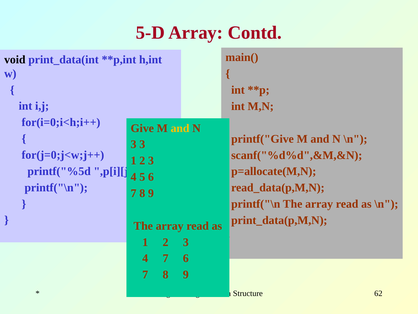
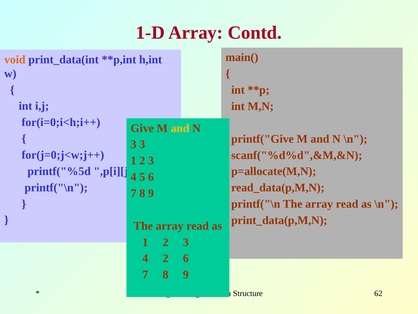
5-D: 5-D -> 1-D
void colour: black -> orange
4 7: 7 -> 2
